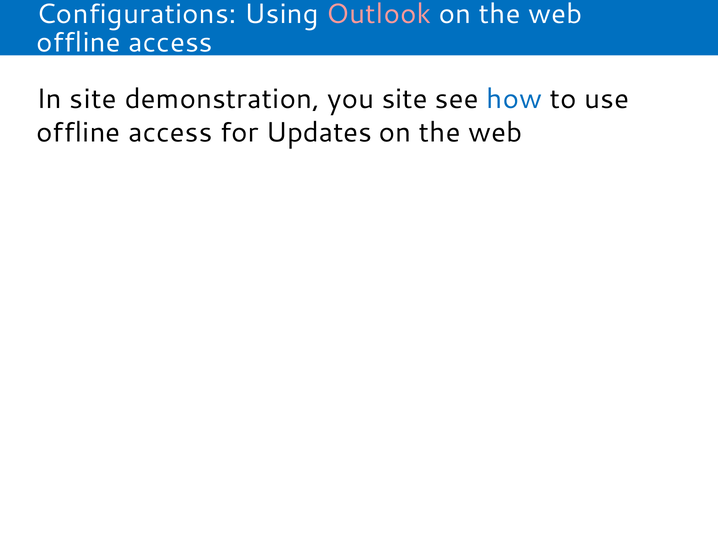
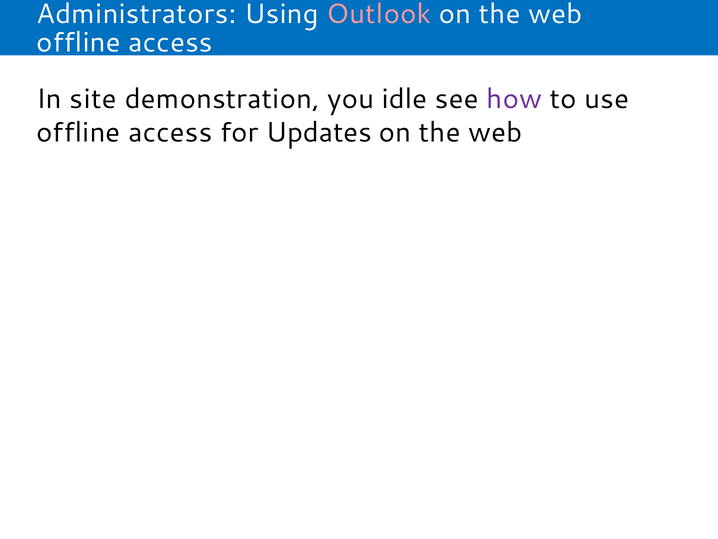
Configurations: Configurations -> Administrators
you site: site -> idle
how colour: blue -> purple
